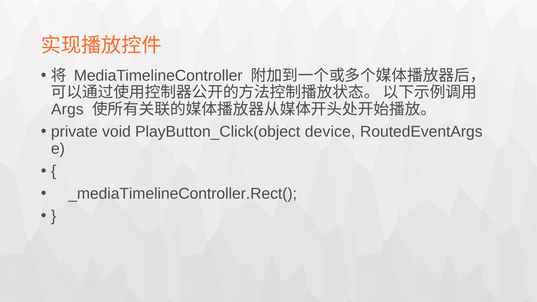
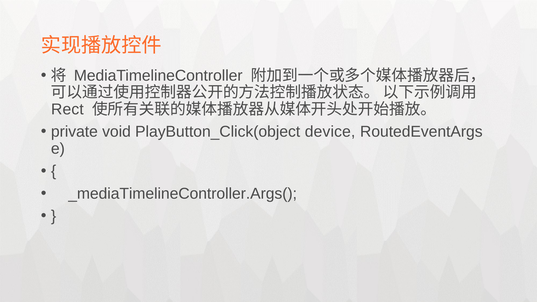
Args: Args -> Rect
_mediaTimelineController.Rect(: _mediaTimelineController.Rect( -> _mediaTimelineController.Args(
